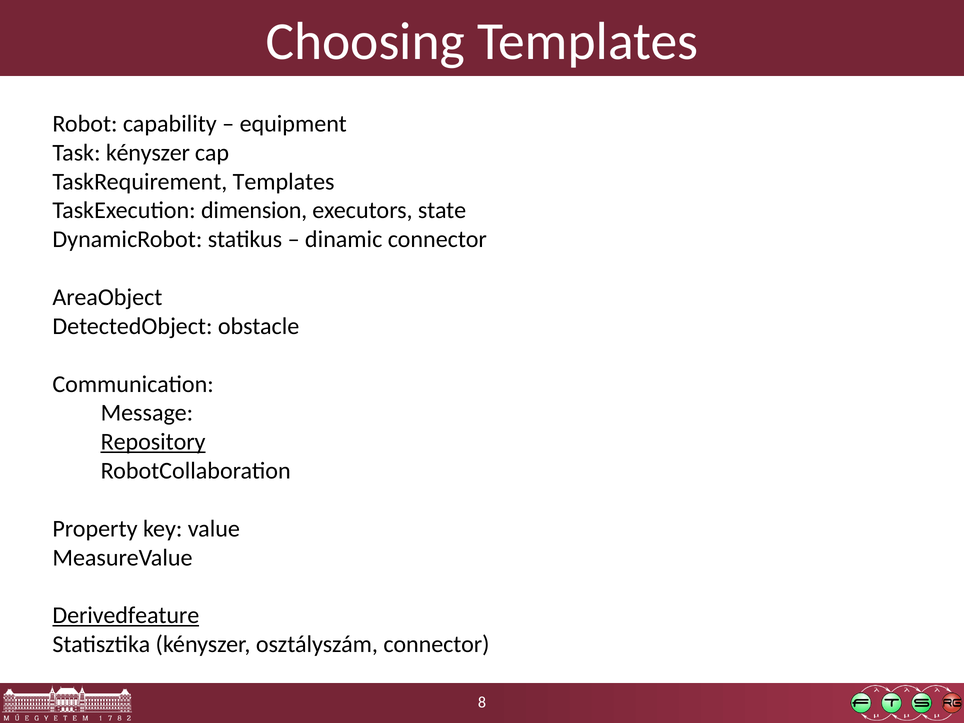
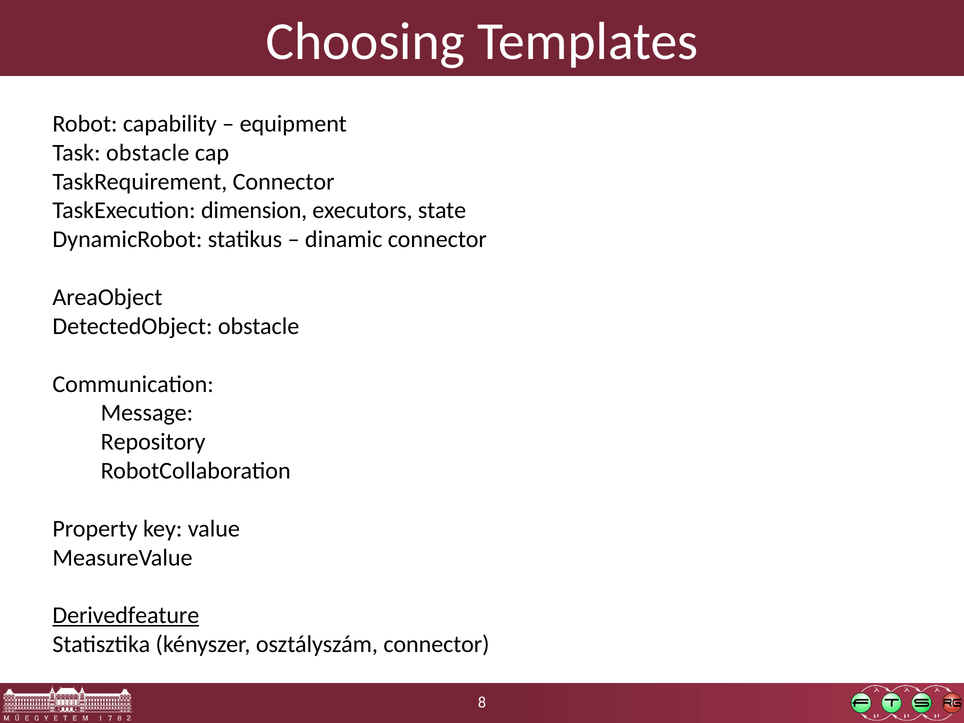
Task kényszer: kényszer -> obstacle
TaskRequirement Templates: Templates -> Connector
Repository underline: present -> none
